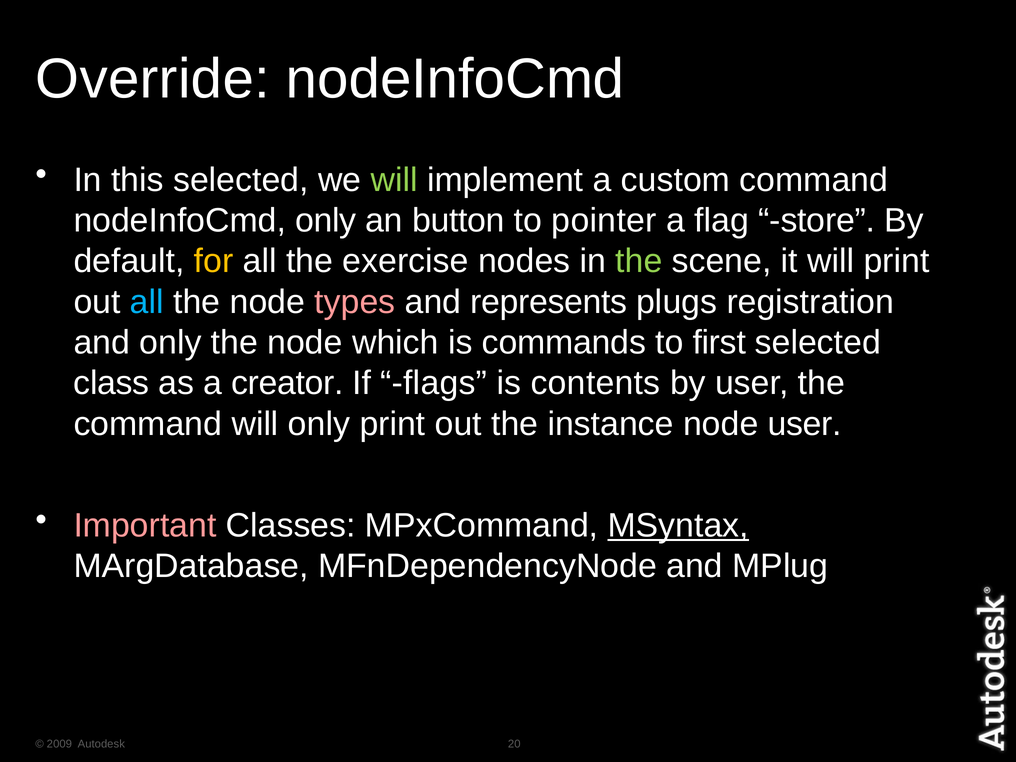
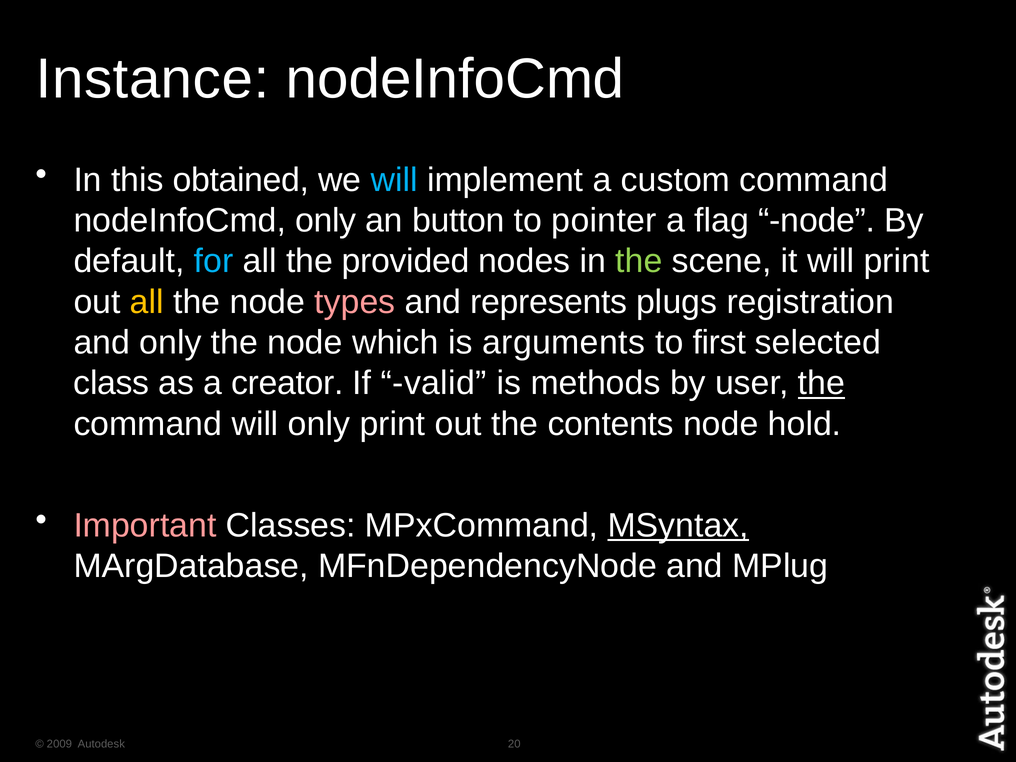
Override: Override -> Instance
this selected: selected -> obtained
will at (394, 180) colour: light green -> light blue
flag store: store -> node
for colour: yellow -> light blue
exercise: exercise -> provided
all at (147, 302) colour: light blue -> yellow
commands: commands -> arguments
flags: flags -> valid
contents: contents -> methods
the at (821, 383) underline: none -> present
instance: instance -> contents
node user: user -> hold
